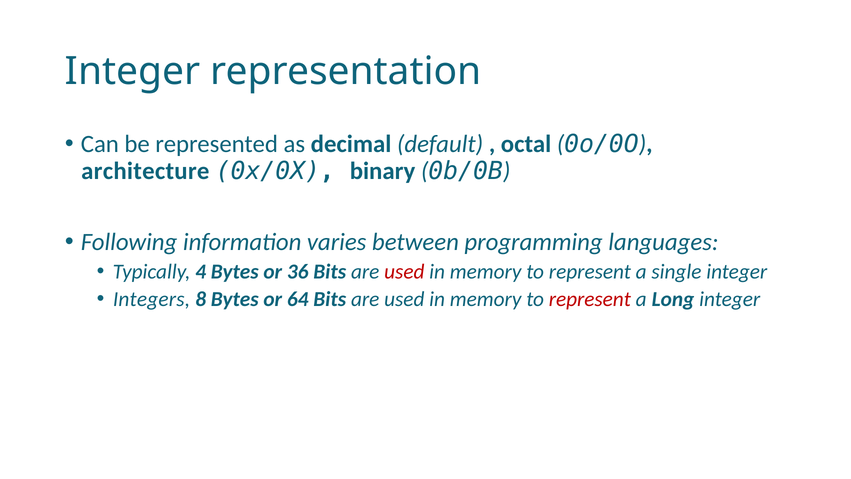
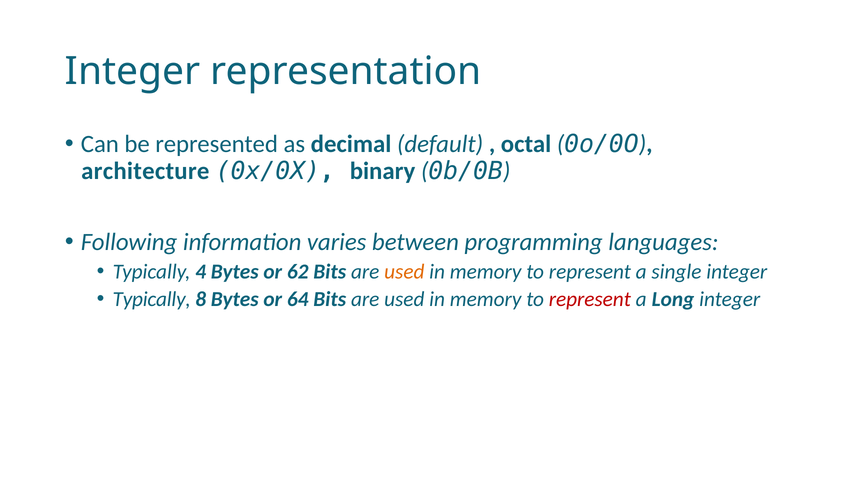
36: 36 -> 62
used at (404, 271) colour: red -> orange
Integers at (151, 299): Integers -> Typically
